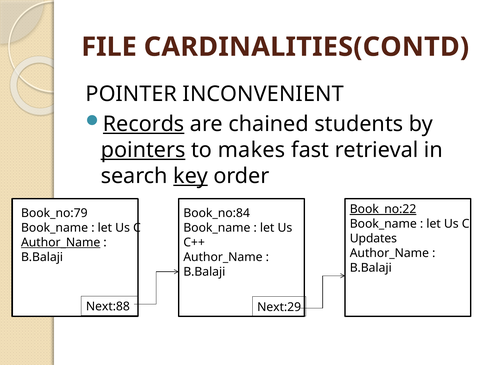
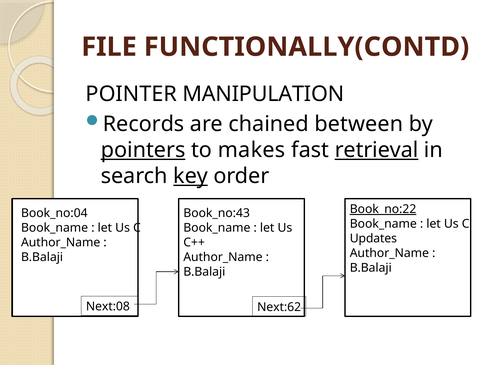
CARDINALITIES(CONTD: CARDINALITIES(CONTD -> FUNCTIONALLY(CONTD
INCONVENIENT: INCONVENIENT -> MANIPULATION
Records underline: present -> none
students: students -> between
retrieval underline: none -> present
Book_no:79: Book_no:79 -> Book_no:04
Book_no:84: Book_no:84 -> Book_no:43
Author_Name at (61, 243) underline: present -> none
Next:88: Next:88 -> Next:08
Next:29: Next:29 -> Next:62
